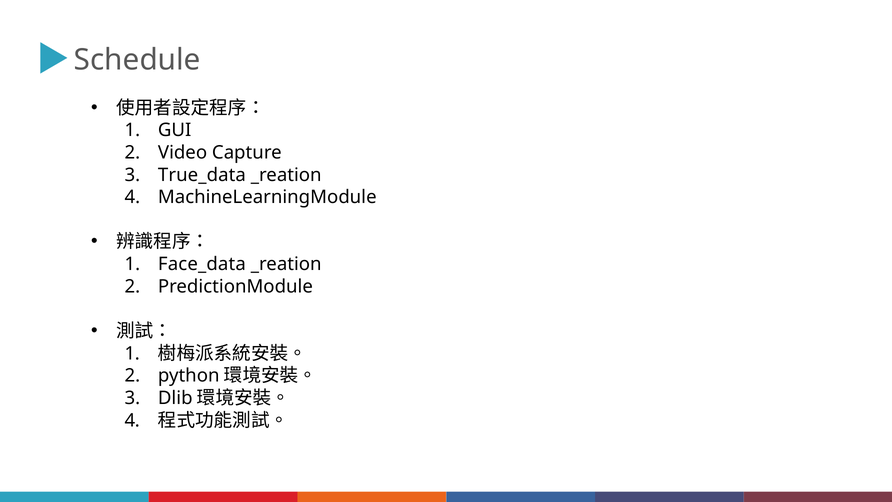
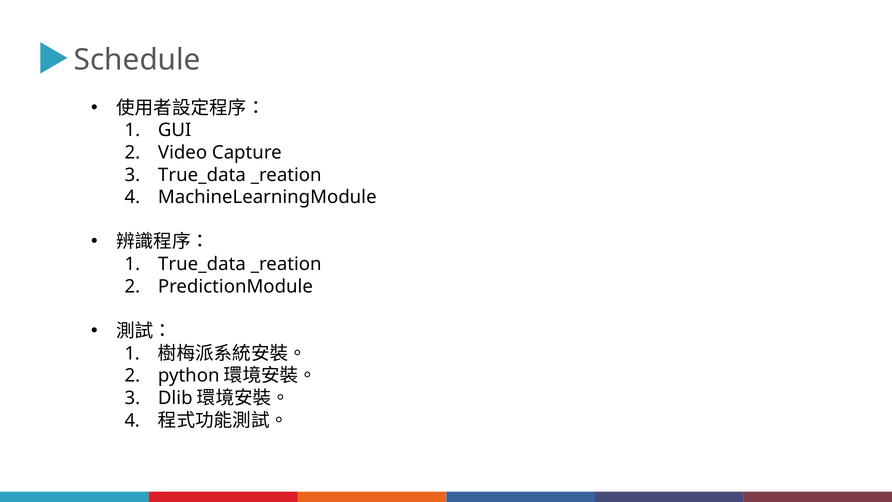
Face_data at (202, 264): Face_data -> True_data
